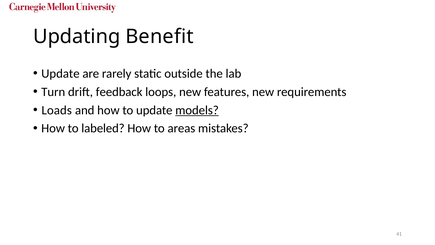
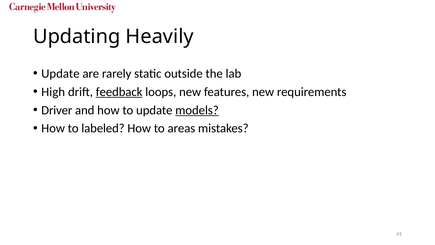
Benefit: Benefit -> Heavily
Turn: Turn -> High
feedback underline: none -> present
Loads: Loads -> Driver
